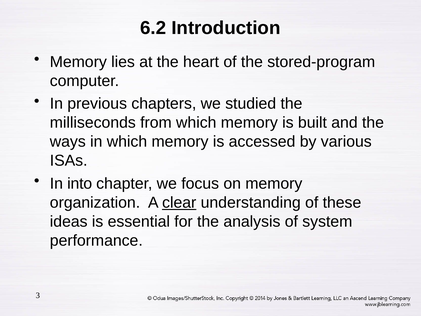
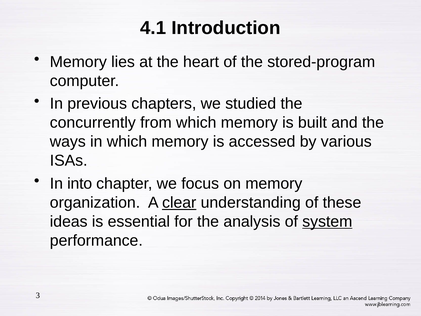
6.2: 6.2 -> 4.1
milliseconds: milliseconds -> concurrently
system underline: none -> present
